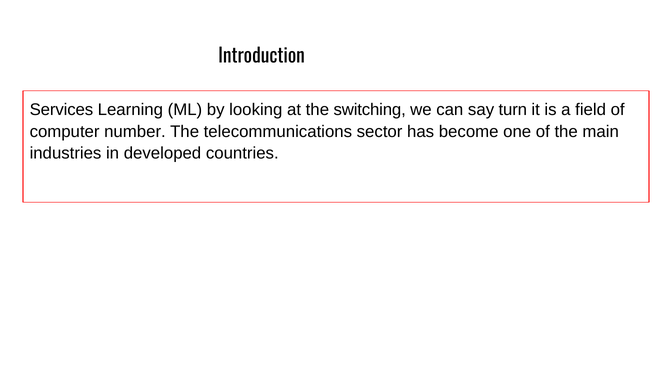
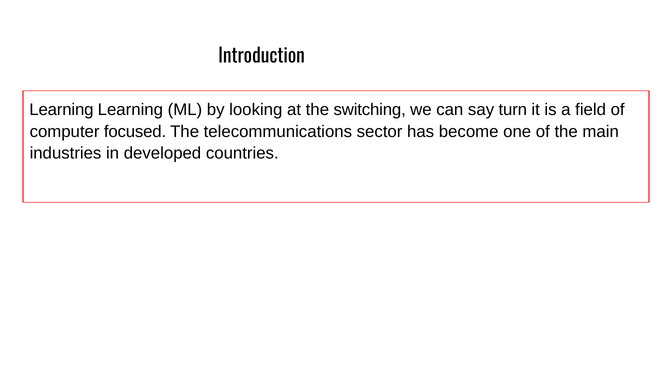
Services at (61, 110): Services -> Learning
number: number -> focused
